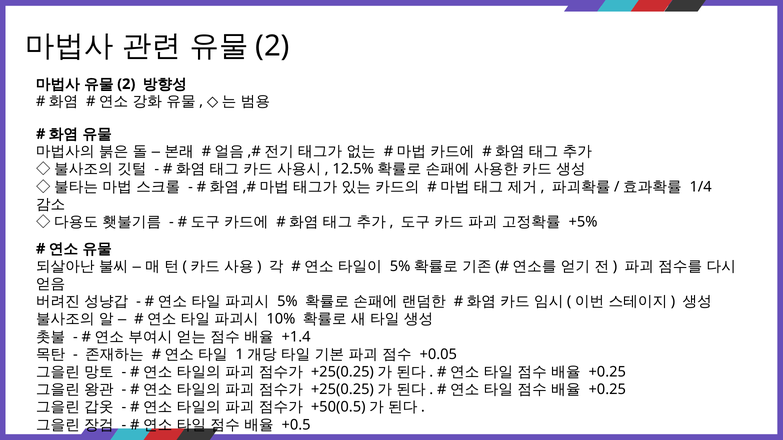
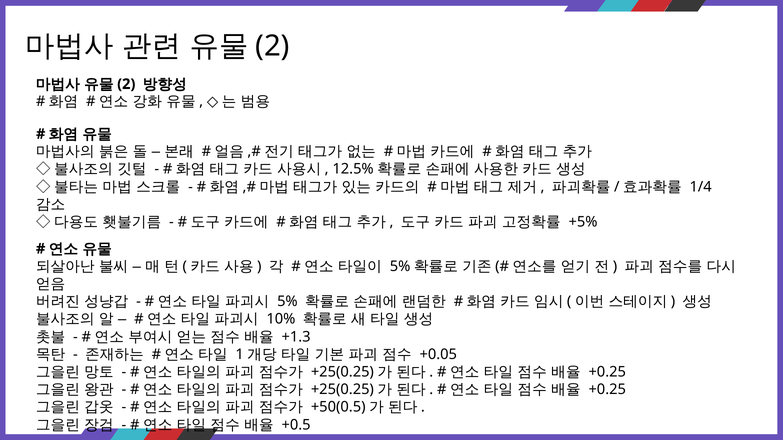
+1.4: +1.4 -> +1.3
